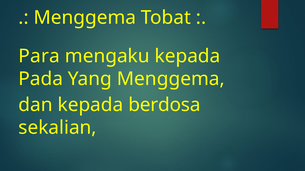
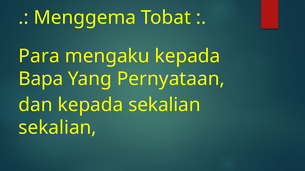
Pada: Pada -> Bapa
Yang Menggema: Menggema -> Pernyataan
kepada berdosa: berdosa -> sekalian
